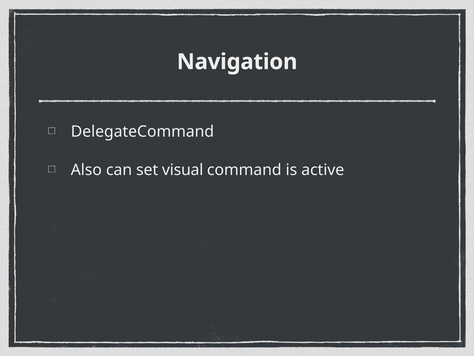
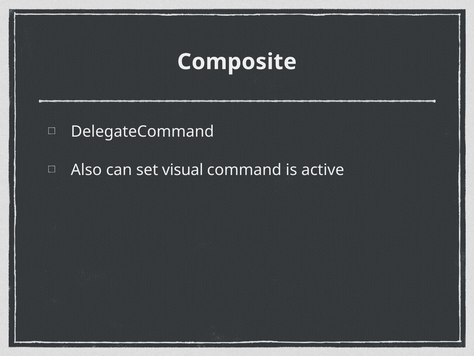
Navigation: Navigation -> Composite
